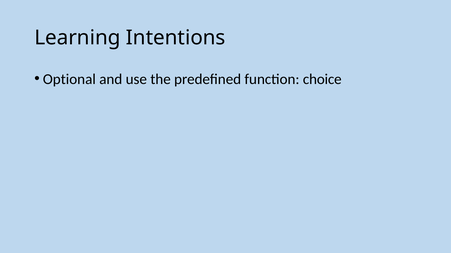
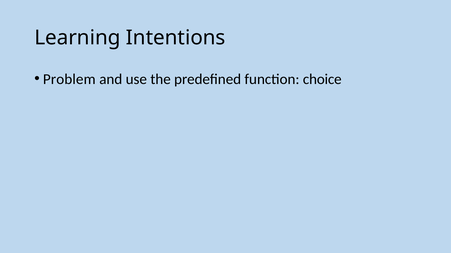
Optional: Optional -> Problem
